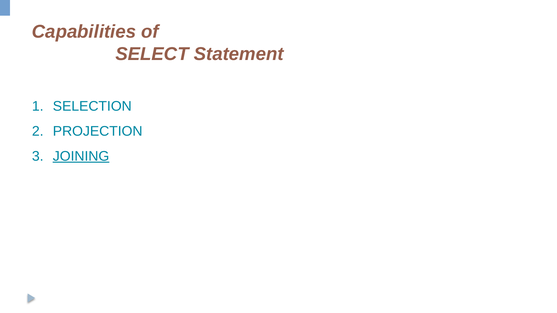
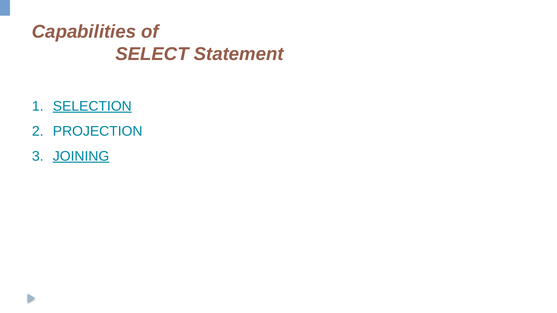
SELECTION underline: none -> present
